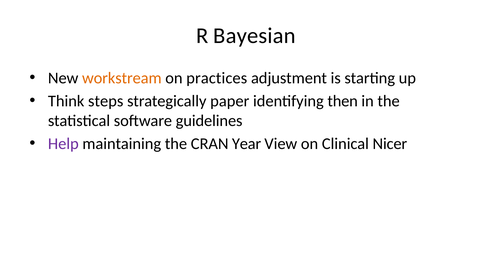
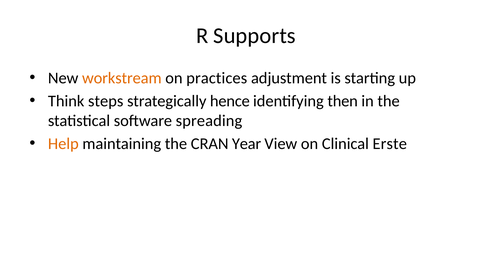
Bayesian: Bayesian -> Supports
paper: paper -> hence
guidelines: guidelines -> spreading
Help colour: purple -> orange
Nicer: Nicer -> Erste
